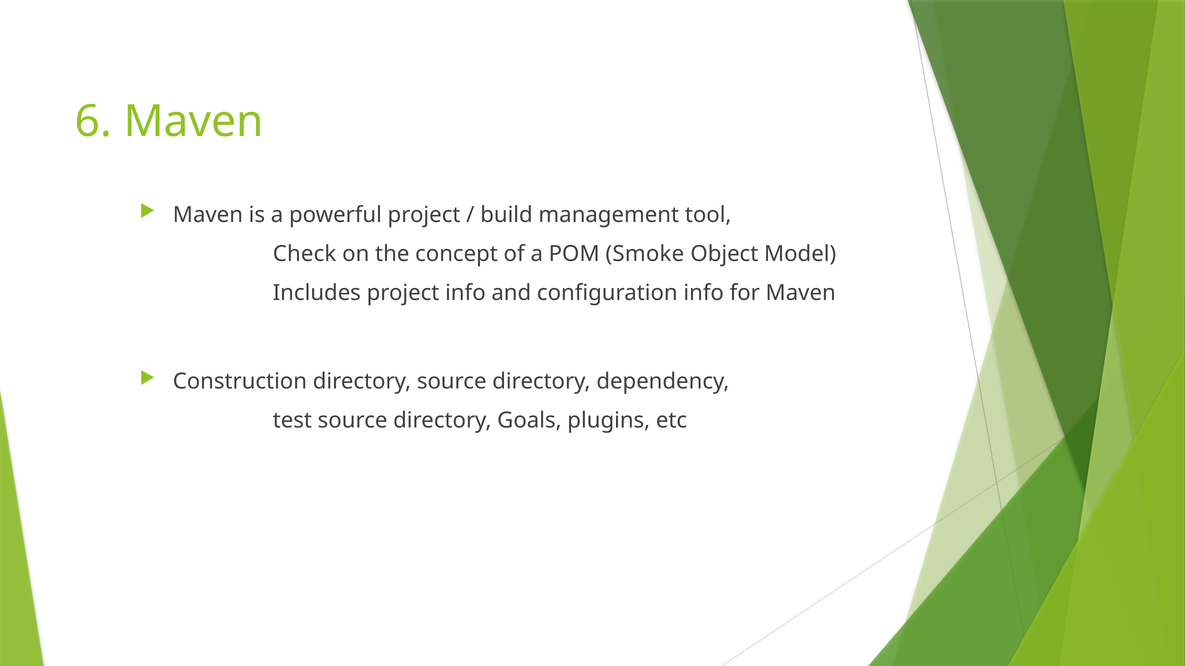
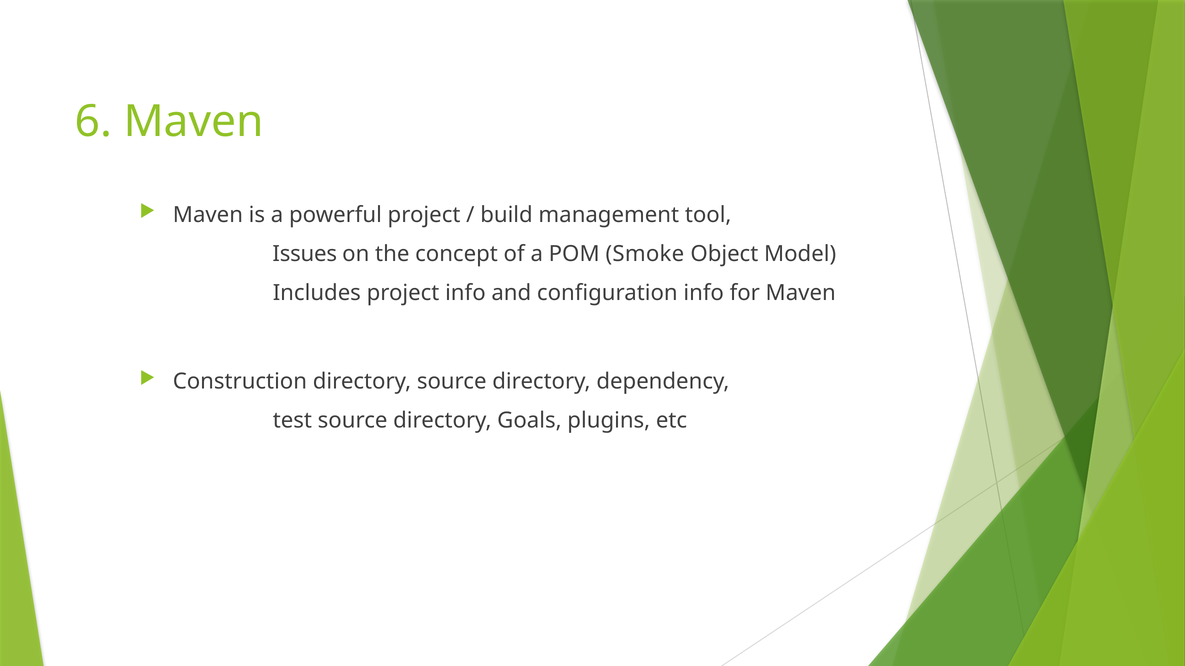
Check: Check -> Issues
